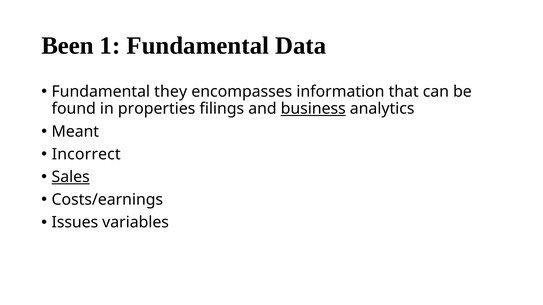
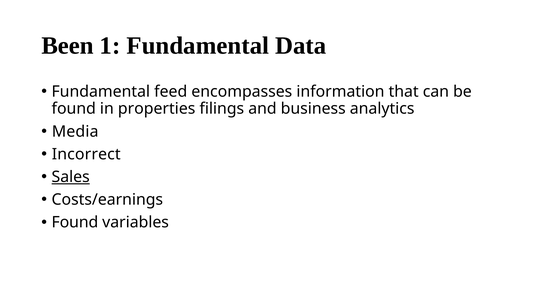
they: they -> feed
business underline: present -> none
Meant: Meant -> Media
Issues at (75, 223): Issues -> Found
